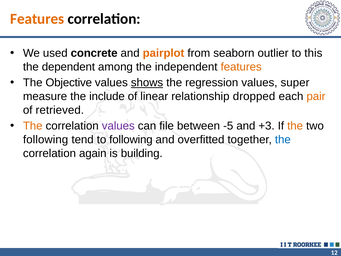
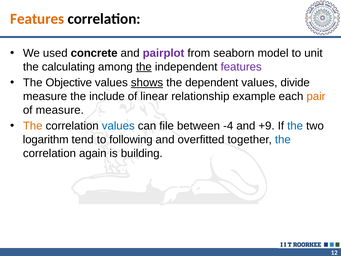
pairplot colour: orange -> purple
outlier: outlier -> model
this: this -> unit
dependent: dependent -> calculating
the at (144, 67) underline: none -> present
features at (241, 67) colour: orange -> purple
regression: regression -> dependent
super: super -> divide
dropped: dropped -> example
of retrieved: retrieved -> measure
values at (118, 126) colour: purple -> blue
-5: -5 -> -4
+3: +3 -> +9
the at (295, 126) colour: orange -> blue
following at (46, 139): following -> logarithm
